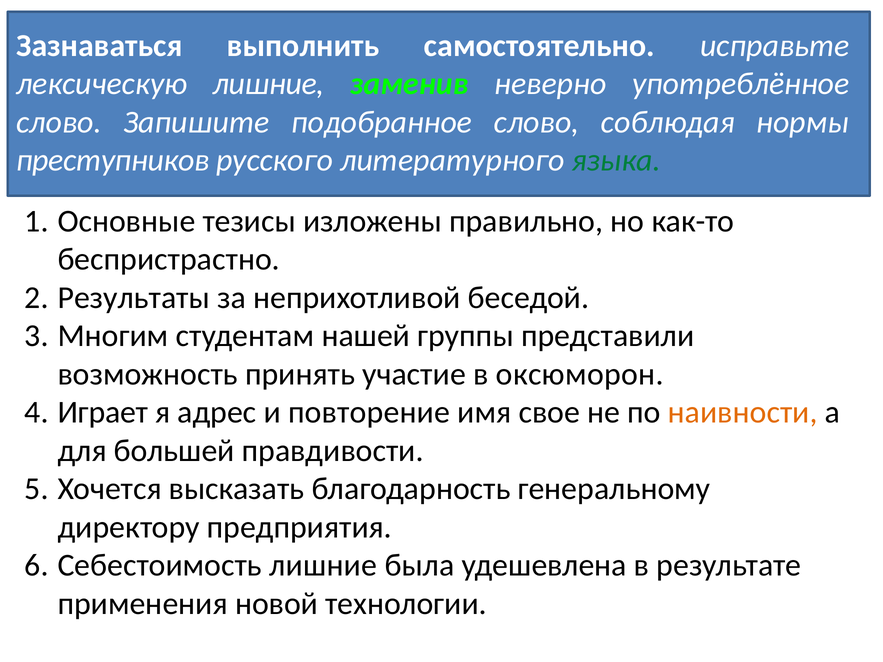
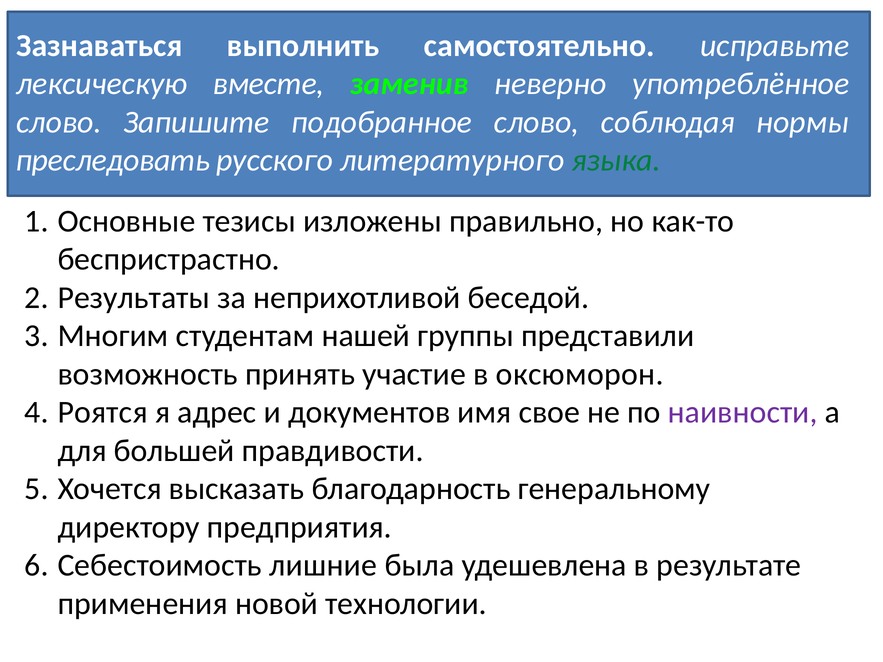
лексическую лишние: лишние -> вместе
преступников: преступников -> преследовать
Играет: Играет -> Роятся
повторение: повторение -> документов
наивности colour: orange -> purple
